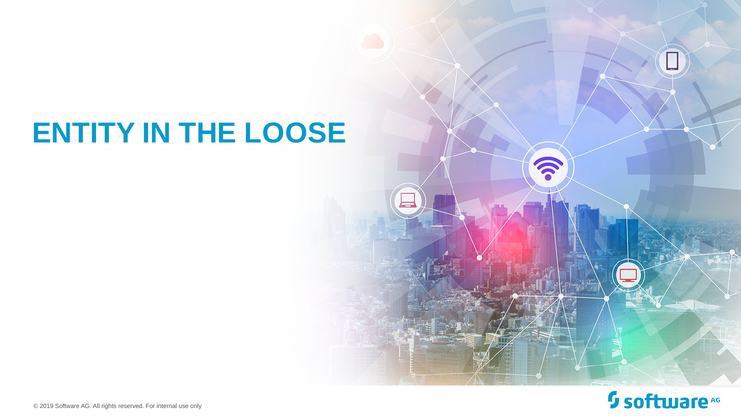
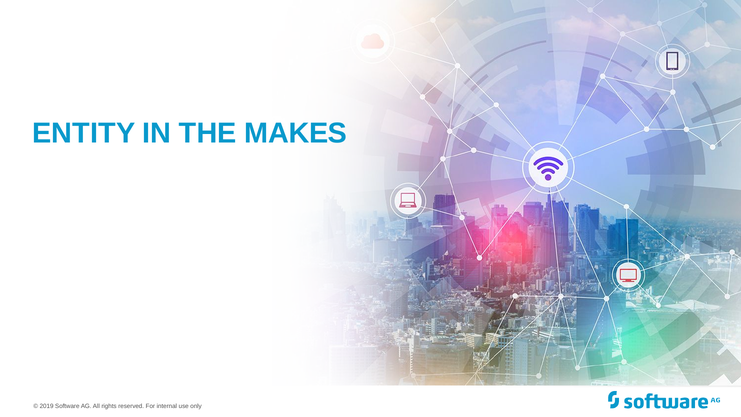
LOOSE: LOOSE -> MAKES
